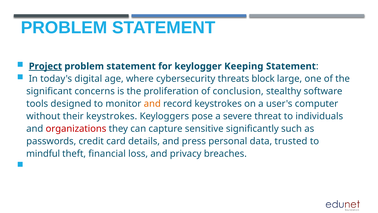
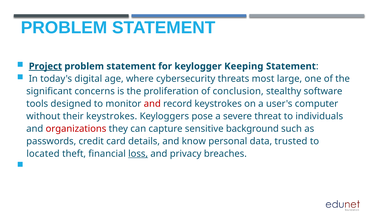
block: block -> most
and at (152, 104) colour: orange -> red
significantly: significantly -> background
press: press -> know
mindful: mindful -> located
loss underline: none -> present
